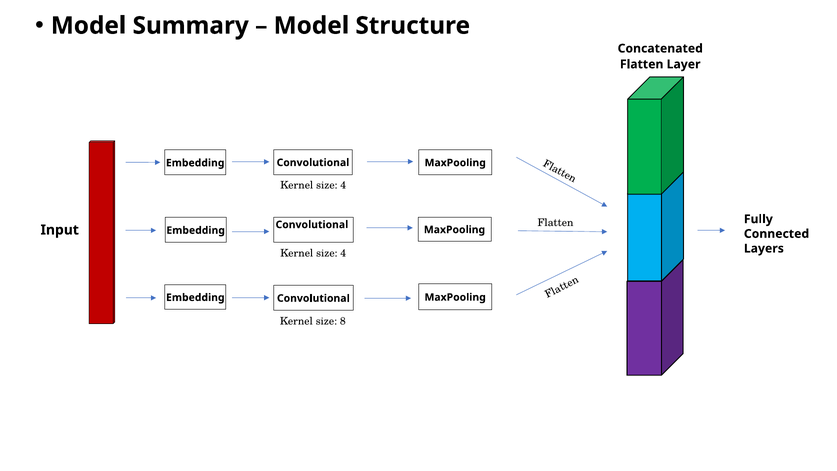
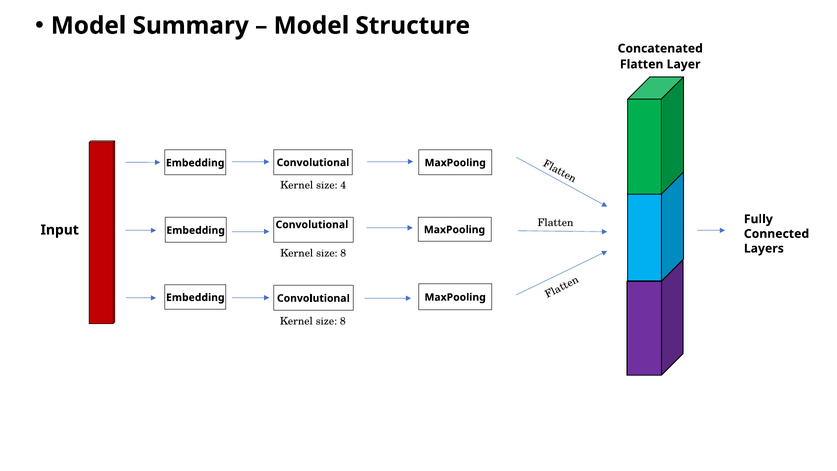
4 at (343, 253): 4 -> 8
